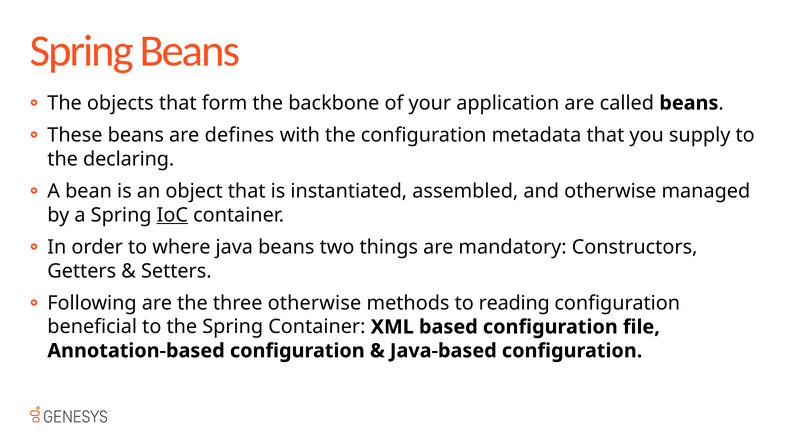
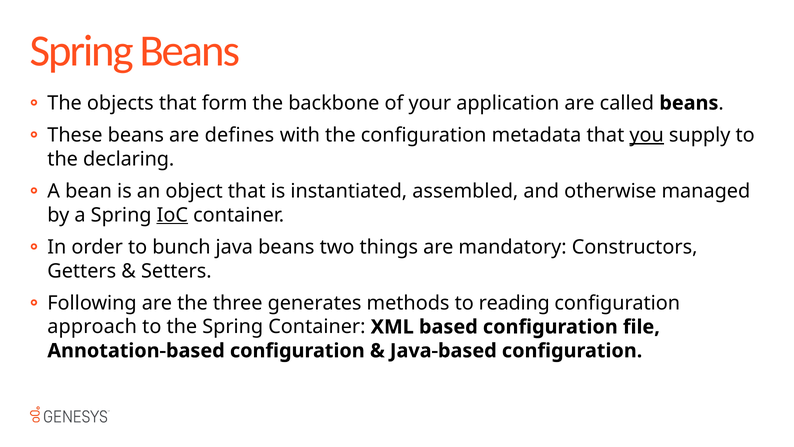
you underline: none -> present
where: where -> bunch
three otherwise: otherwise -> generates
beneficial: beneficial -> approach
